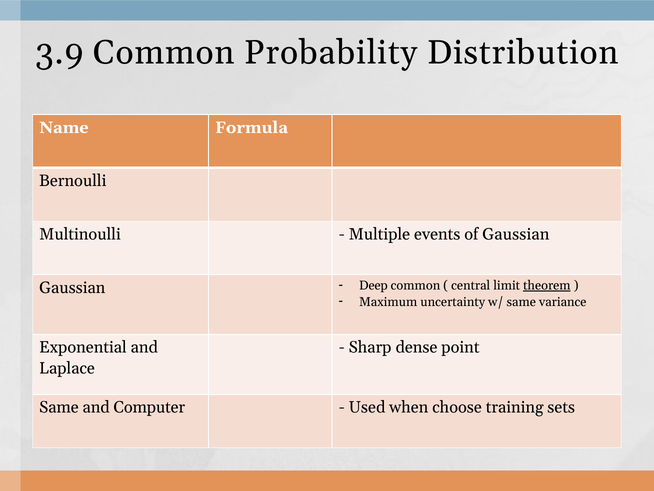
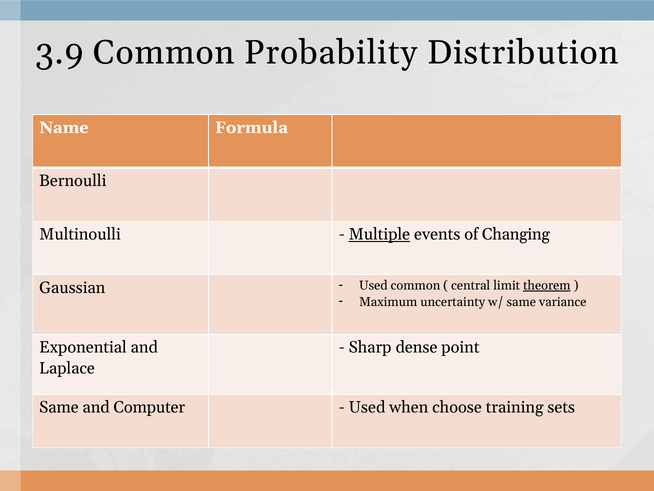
Multiple underline: none -> present
of Gaussian: Gaussian -> Changing
Deep at (373, 285): Deep -> Used
